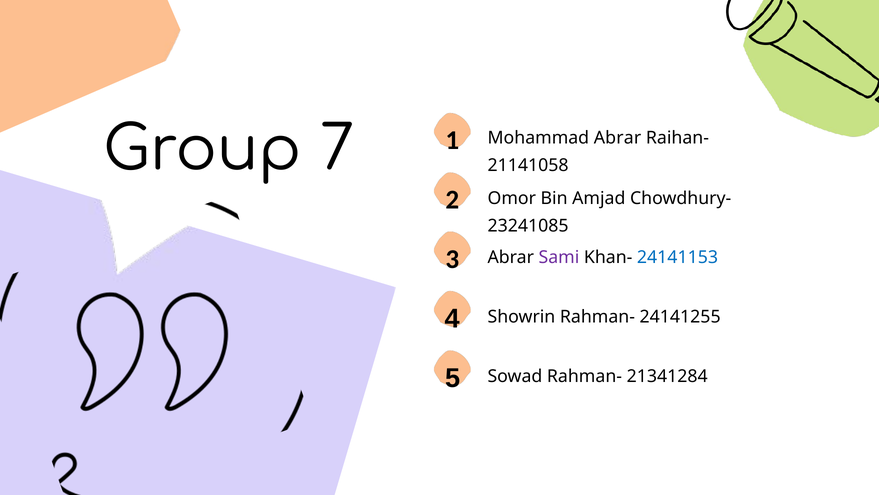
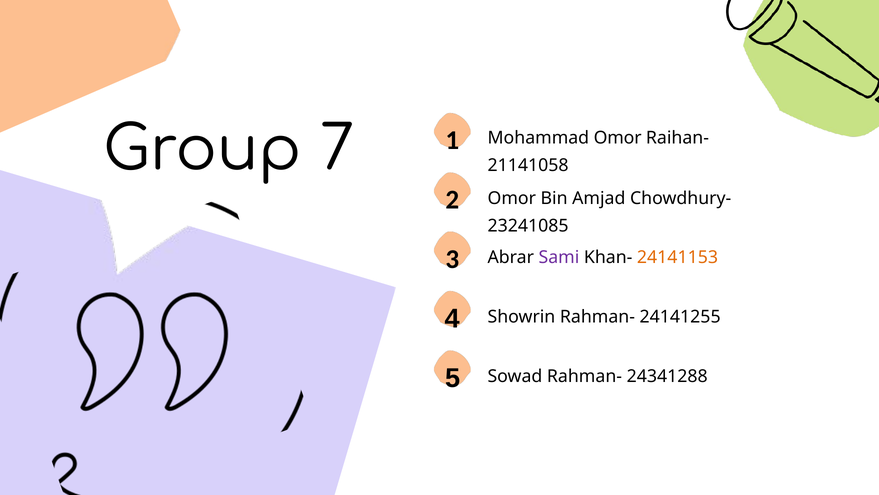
Mohammad Abrar: Abrar -> Omor
24141153 colour: blue -> orange
21341284: 21341284 -> 24341288
